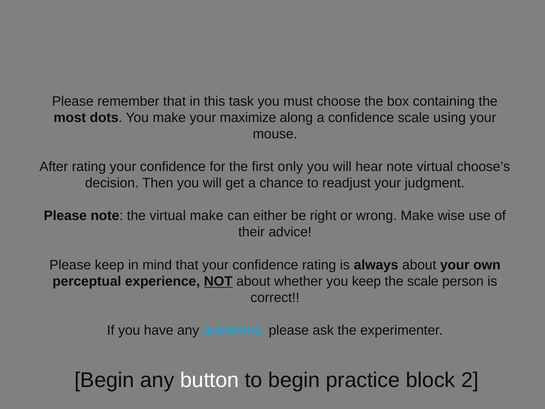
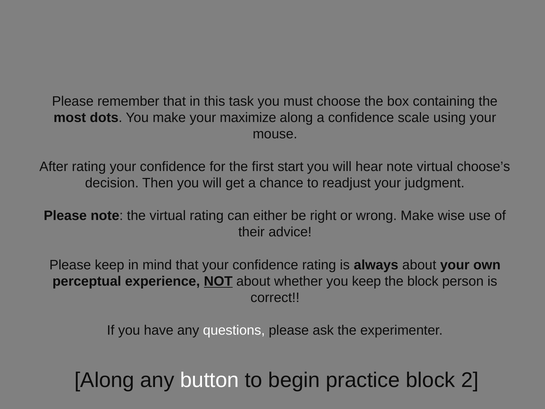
only: only -> start
virtual make: make -> rating
the scale: scale -> block
questions colour: light blue -> white
Begin at (104, 380): Begin -> Along
